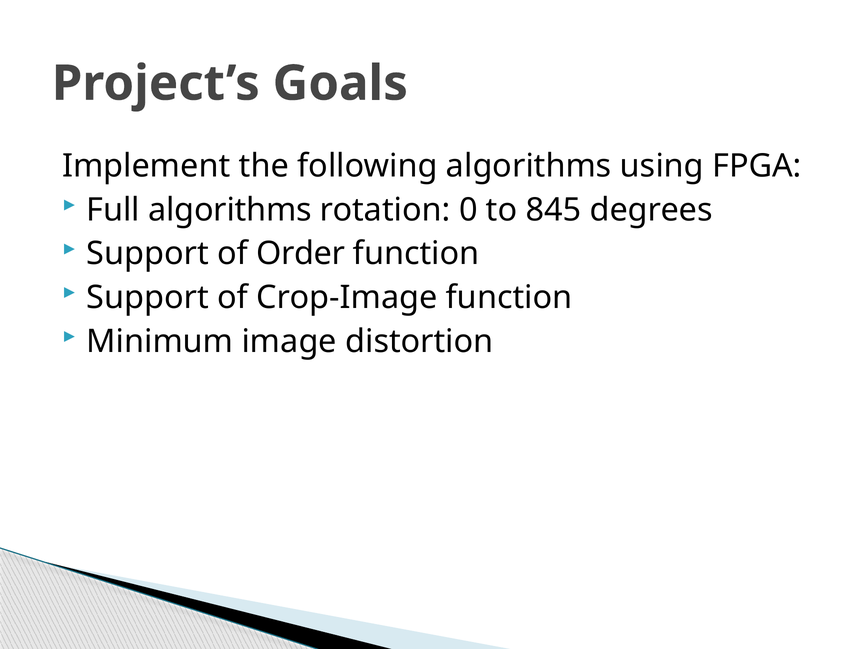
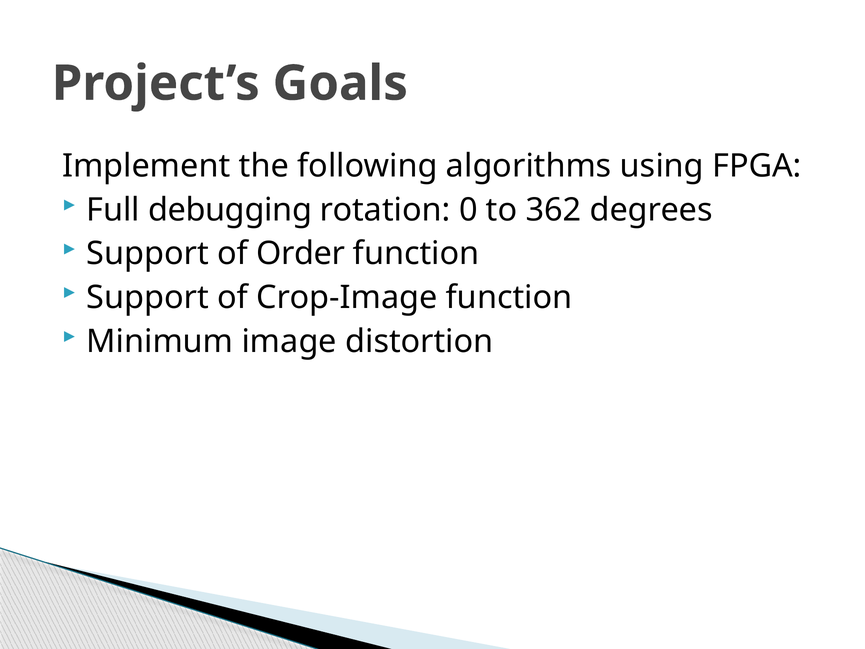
Full algorithms: algorithms -> debugging
845: 845 -> 362
